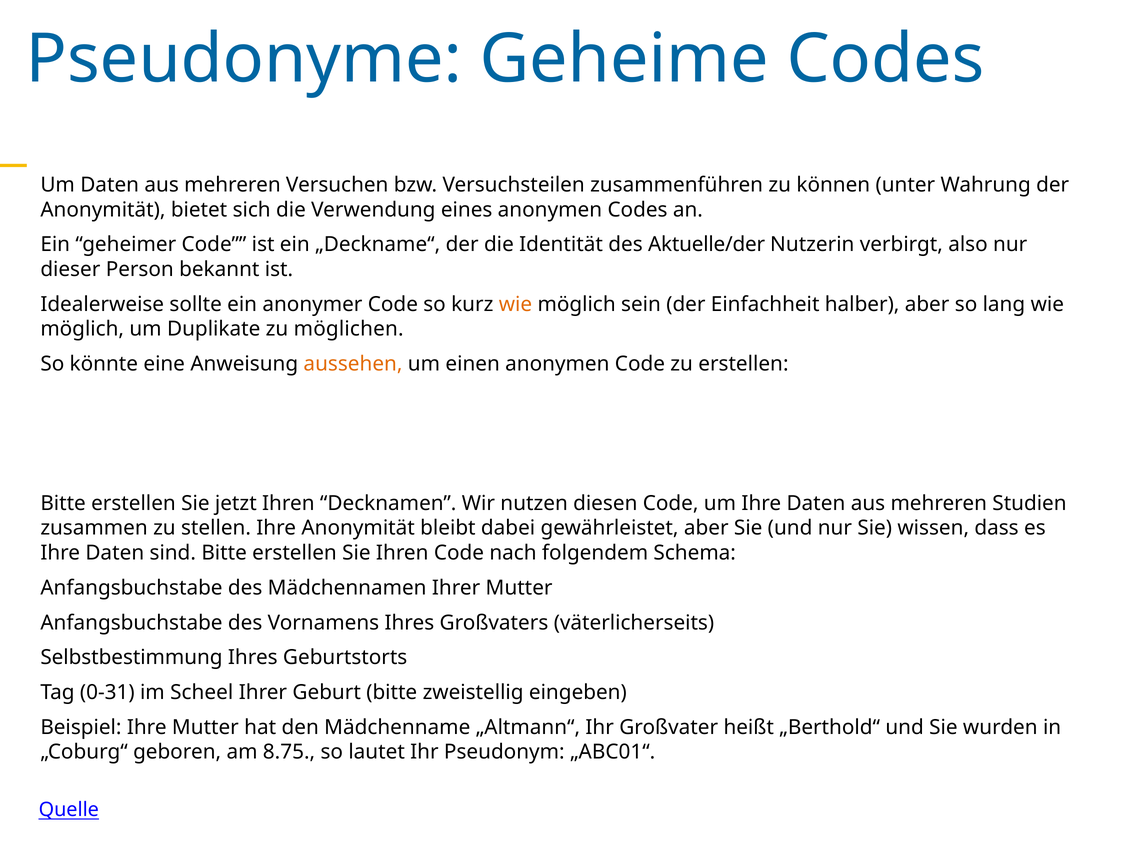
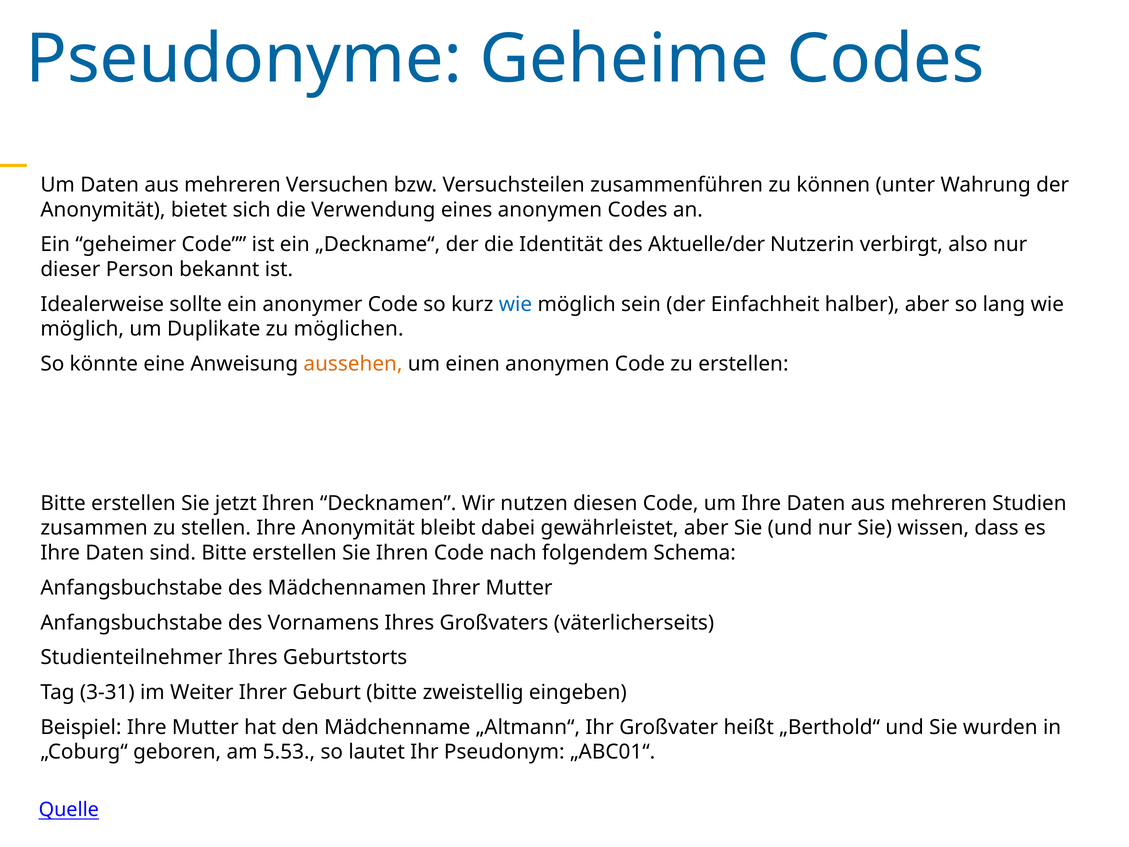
wie at (515, 304) colour: orange -> blue
Selbstbestimmung: Selbstbestimmung -> Studienteilnehmer
0-31: 0-31 -> 3-31
Scheel: Scheel -> Weiter
8.75: 8.75 -> 5.53
